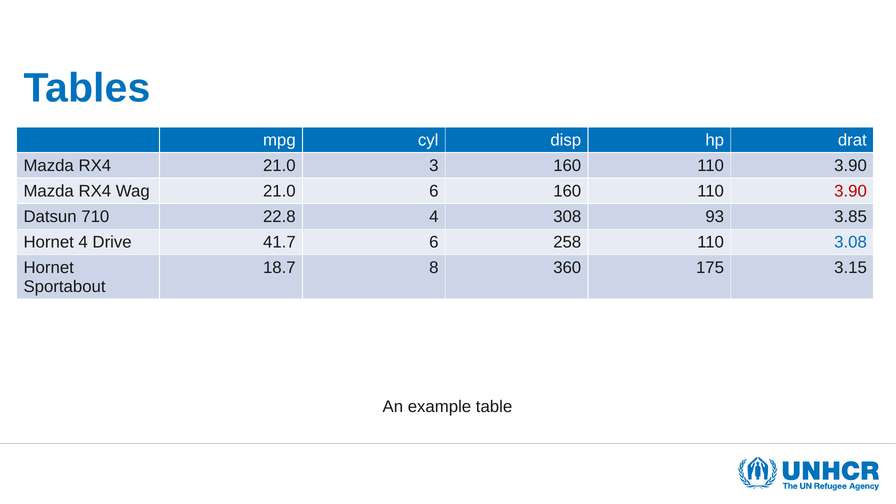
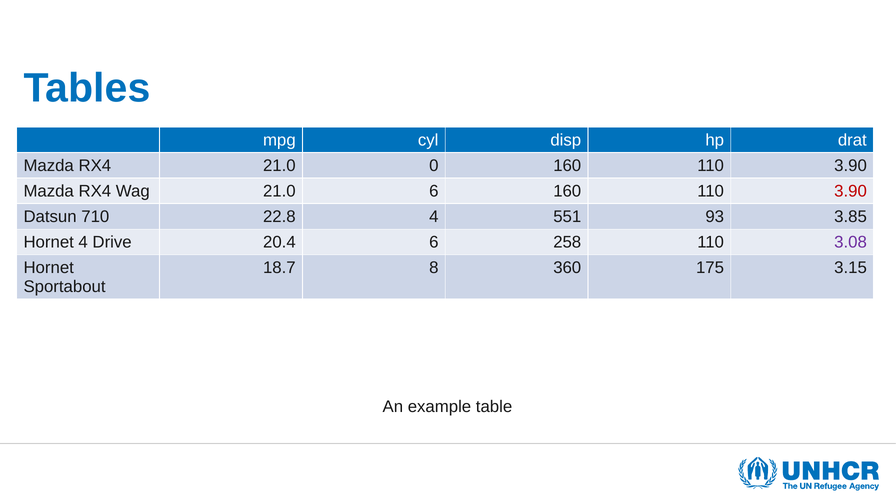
3: 3 -> 0
308: 308 -> 551
41.7: 41.7 -> 20.4
3.08 colour: blue -> purple
